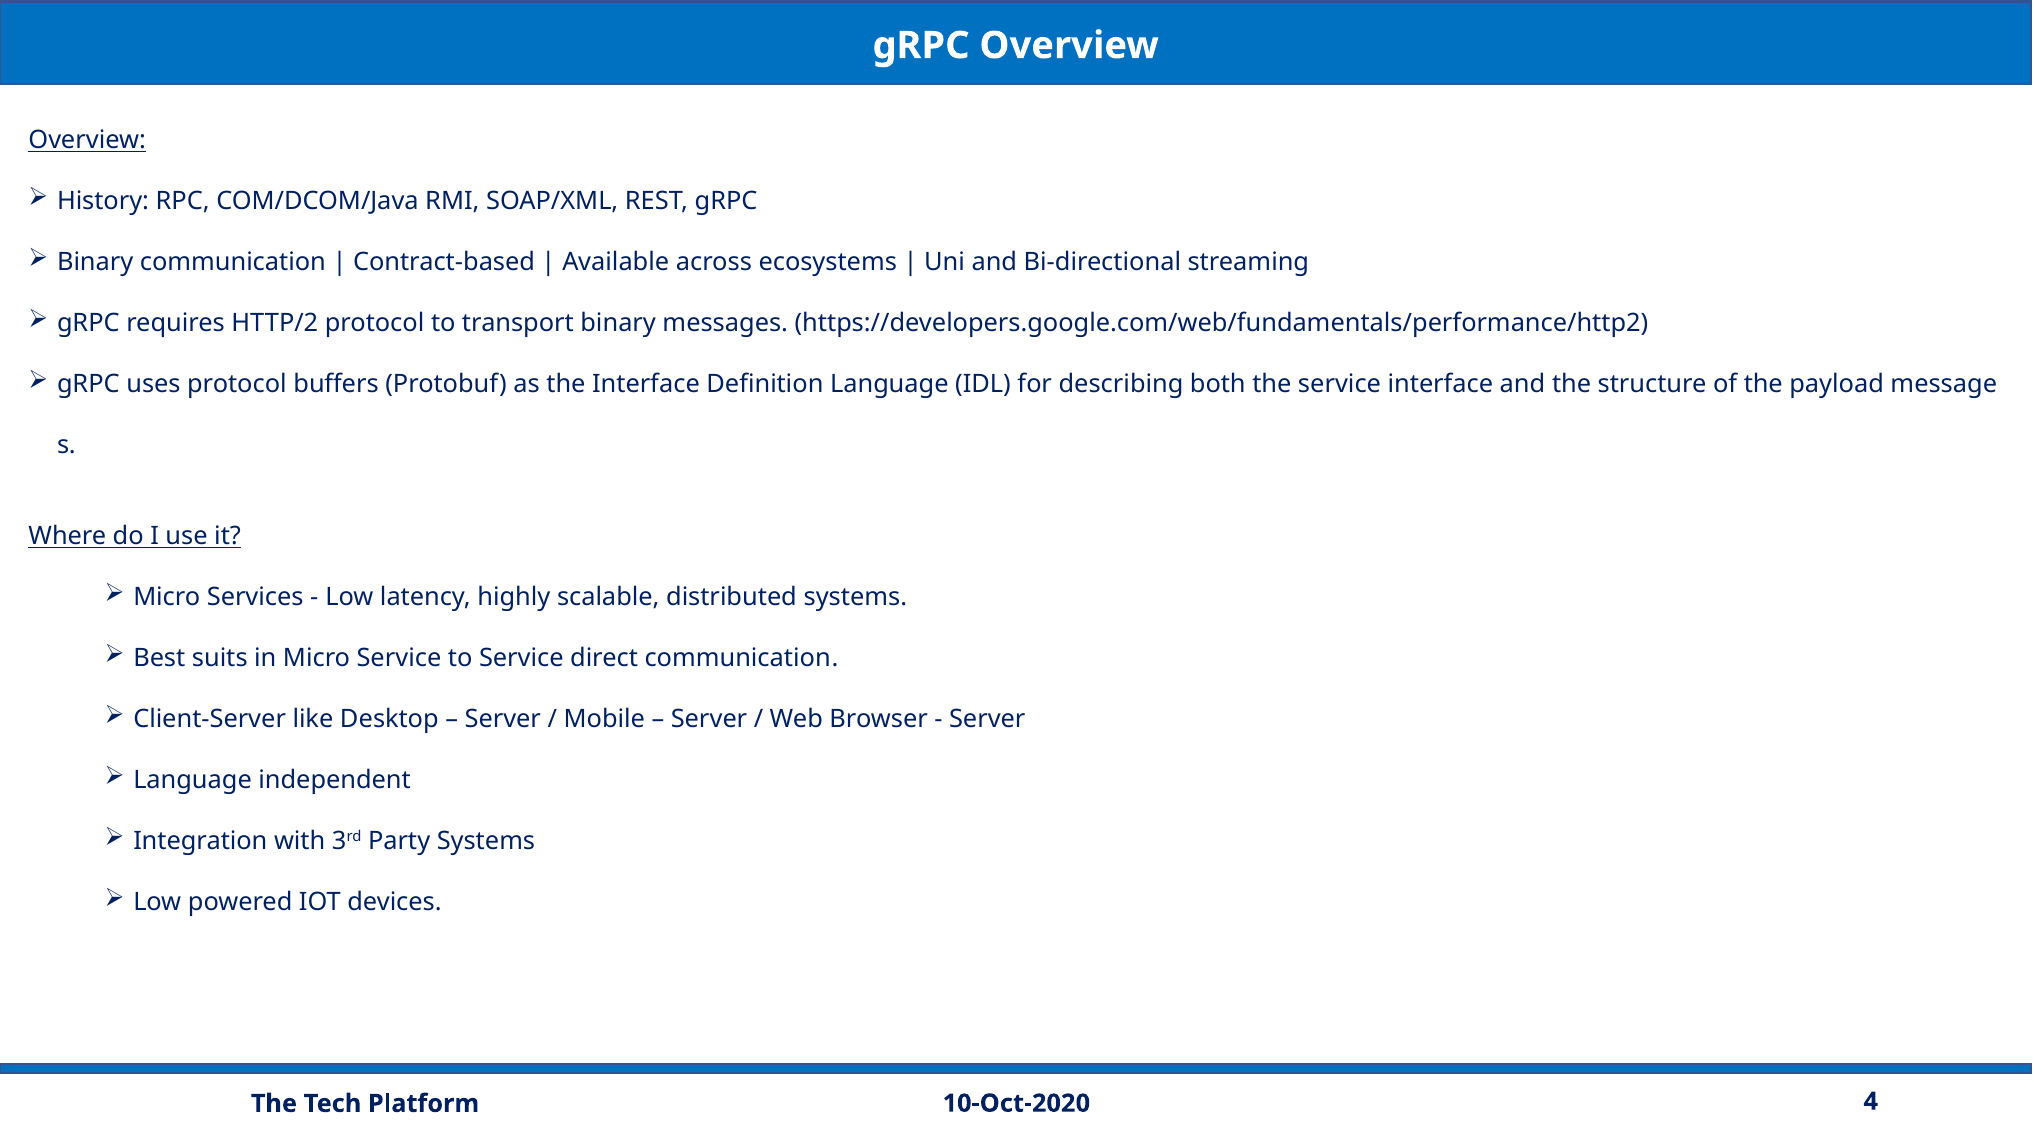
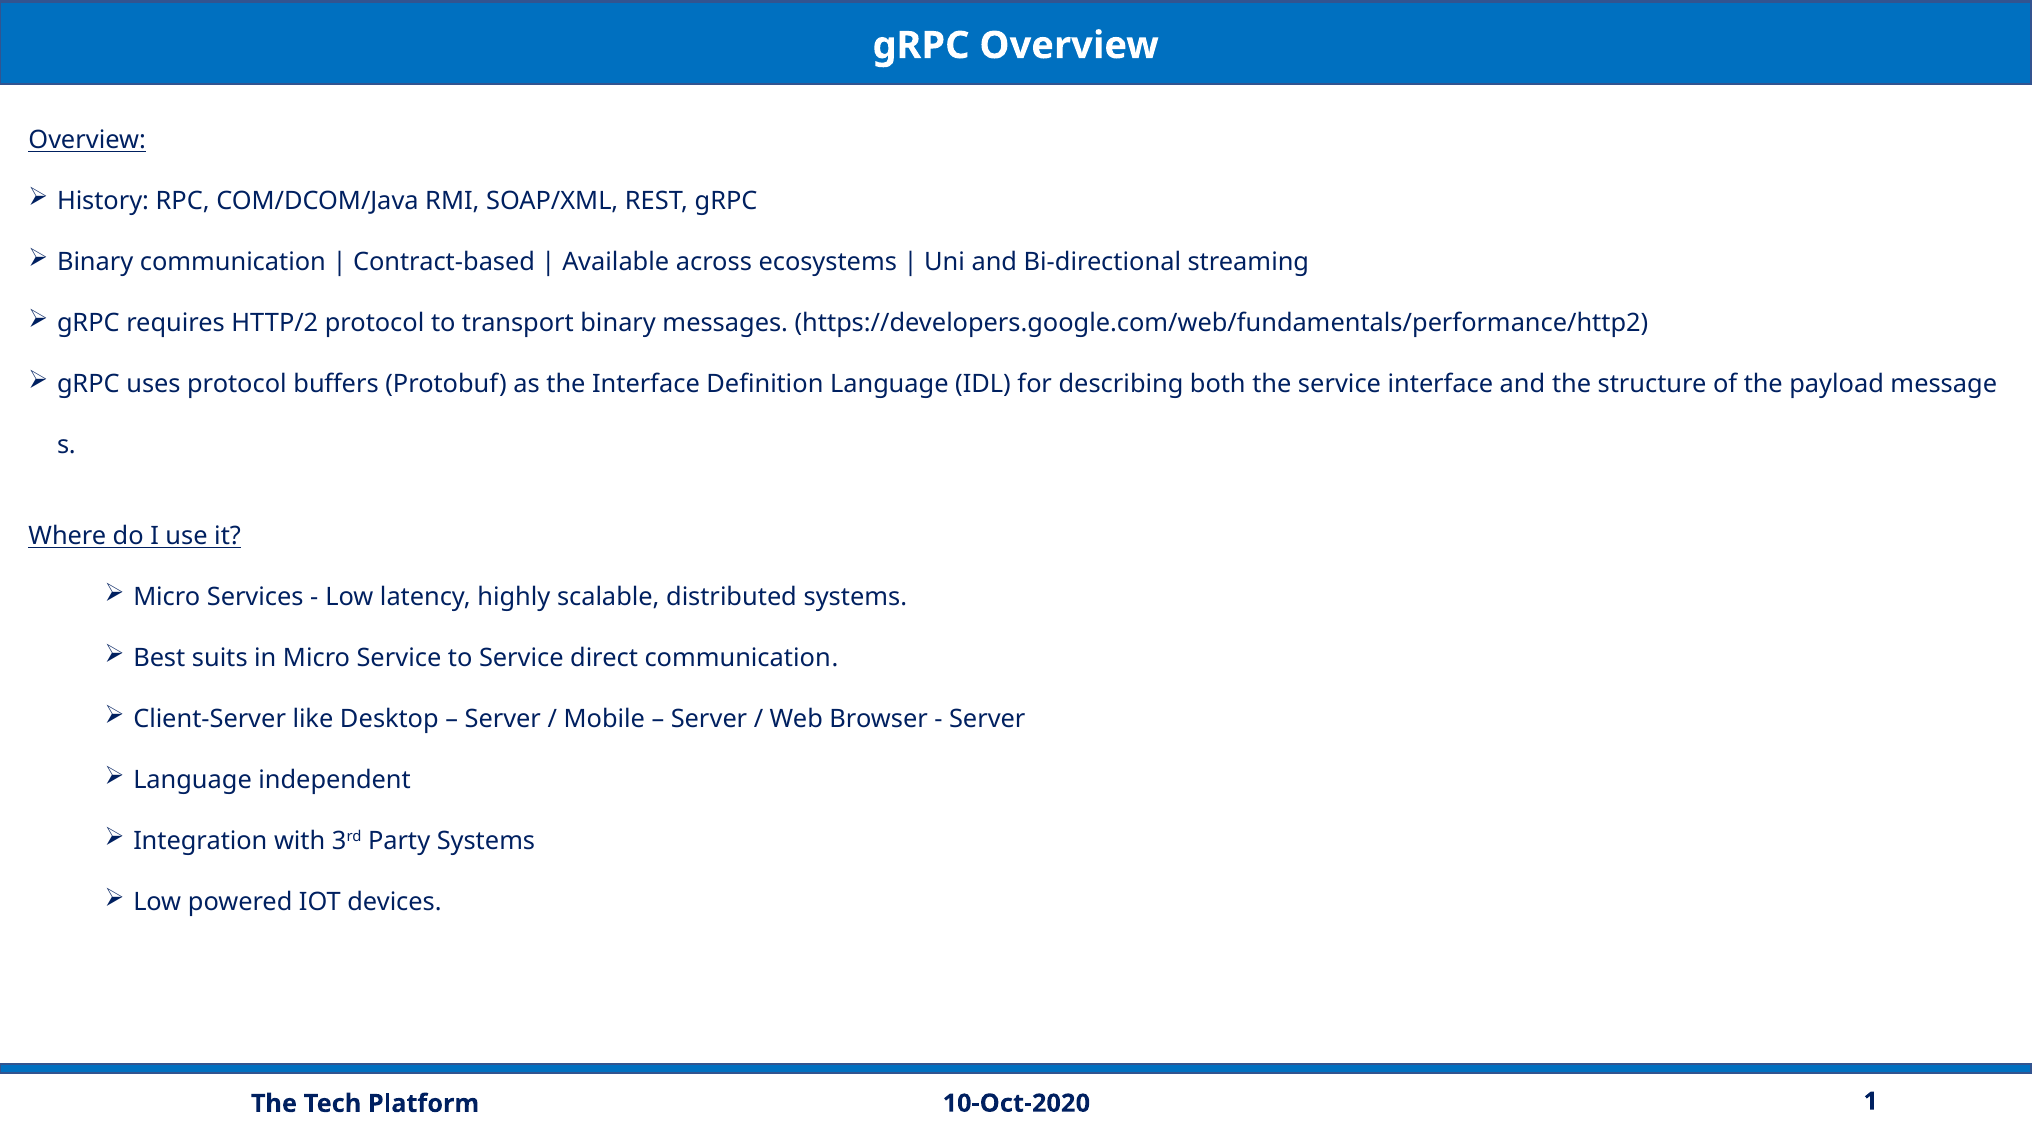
4: 4 -> 1
